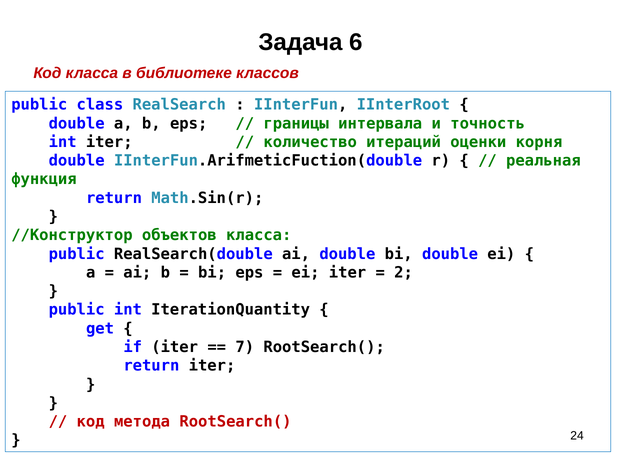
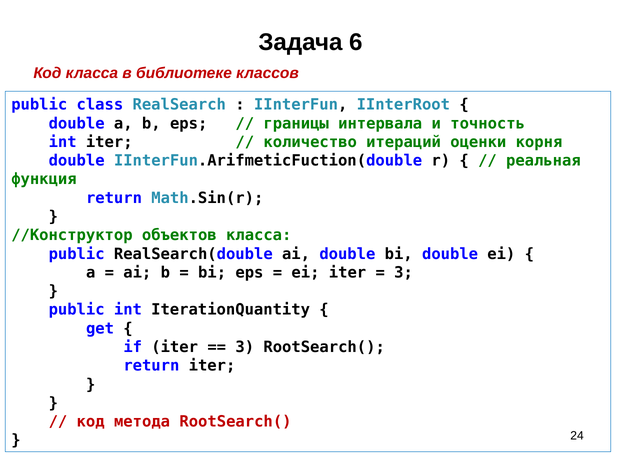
2 at (404, 272): 2 -> 3
7 at (245, 347): 7 -> 3
